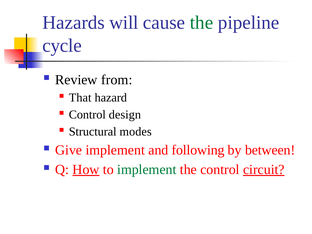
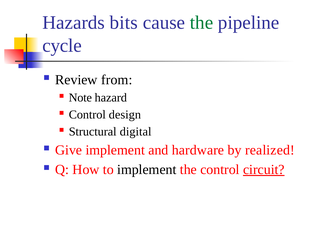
will: will -> bits
That: That -> Note
modes: modes -> digital
following: following -> hardware
between: between -> realized
How underline: present -> none
implement at (147, 170) colour: green -> black
